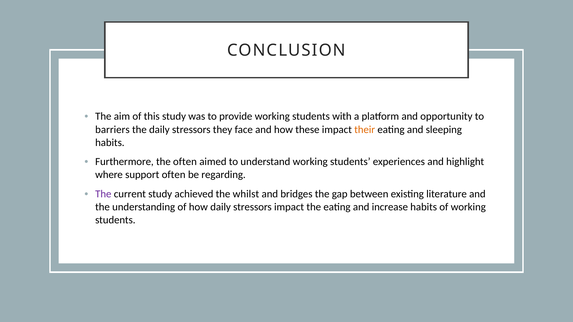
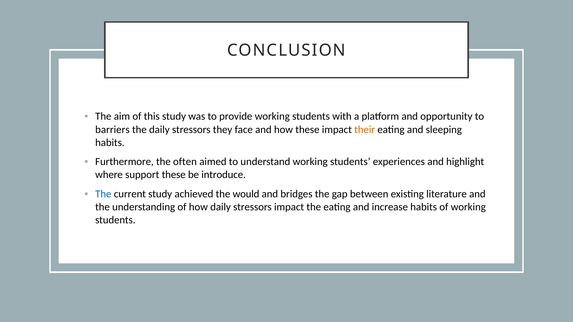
support often: often -> these
regarding: regarding -> introduce
The at (103, 194) colour: purple -> blue
whilst: whilst -> would
